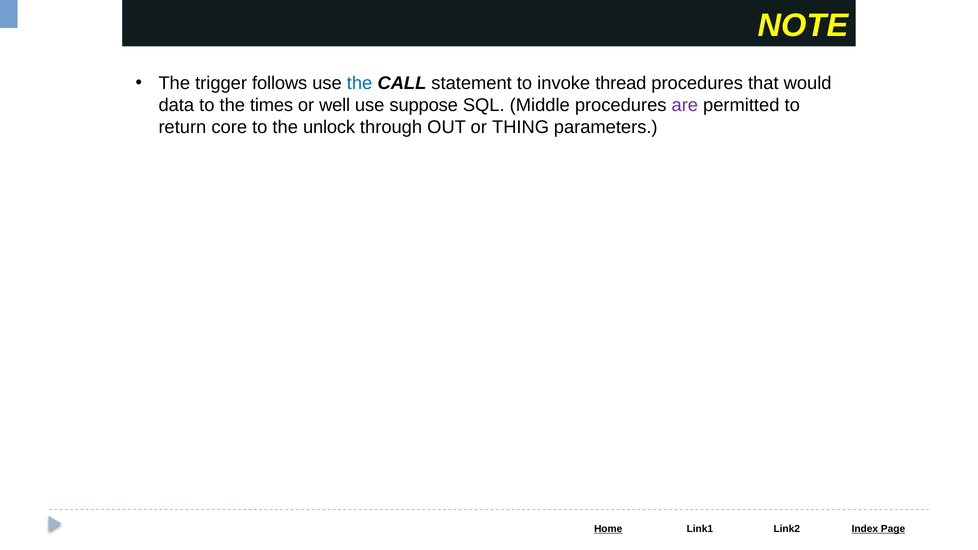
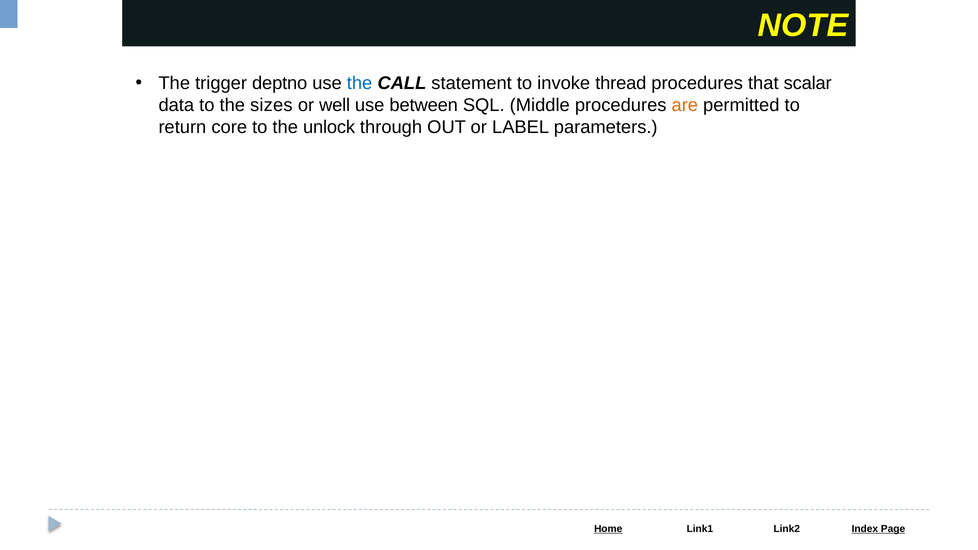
follows: follows -> deptno
would: would -> scalar
times: times -> sizes
suppose: suppose -> between
are colour: purple -> orange
THING: THING -> LABEL
